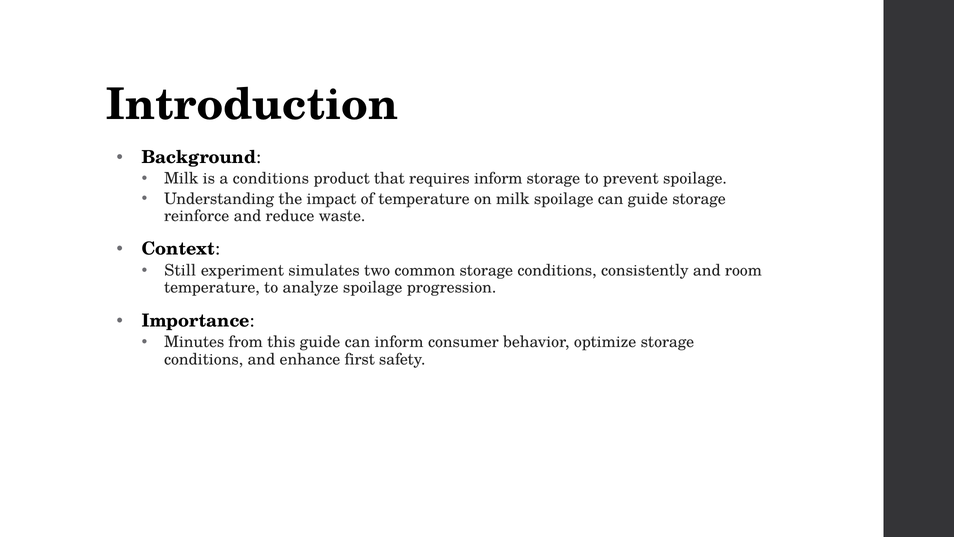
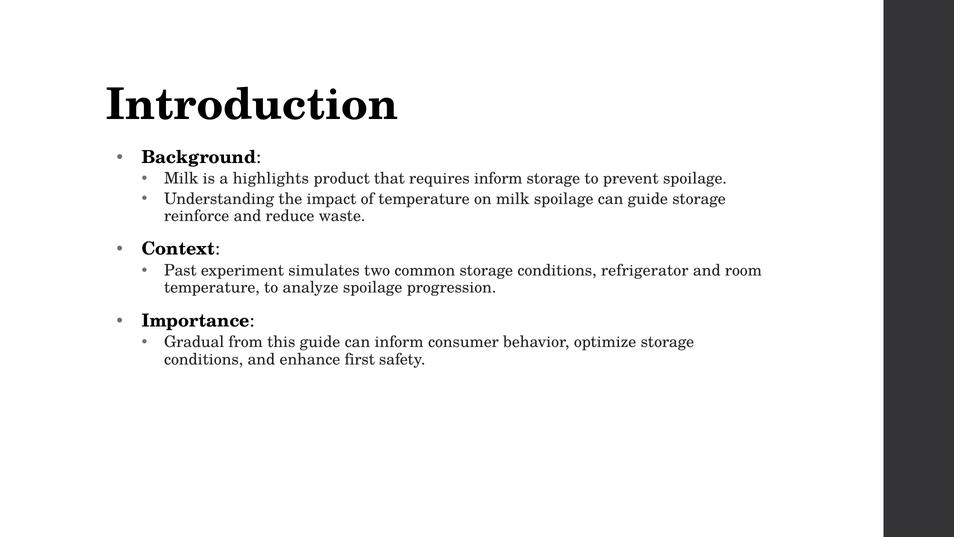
a conditions: conditions -> highlights
Still: Still -> Past
consistently: consistently -> refrigerator
Minutes: Minutes -> Gradual
